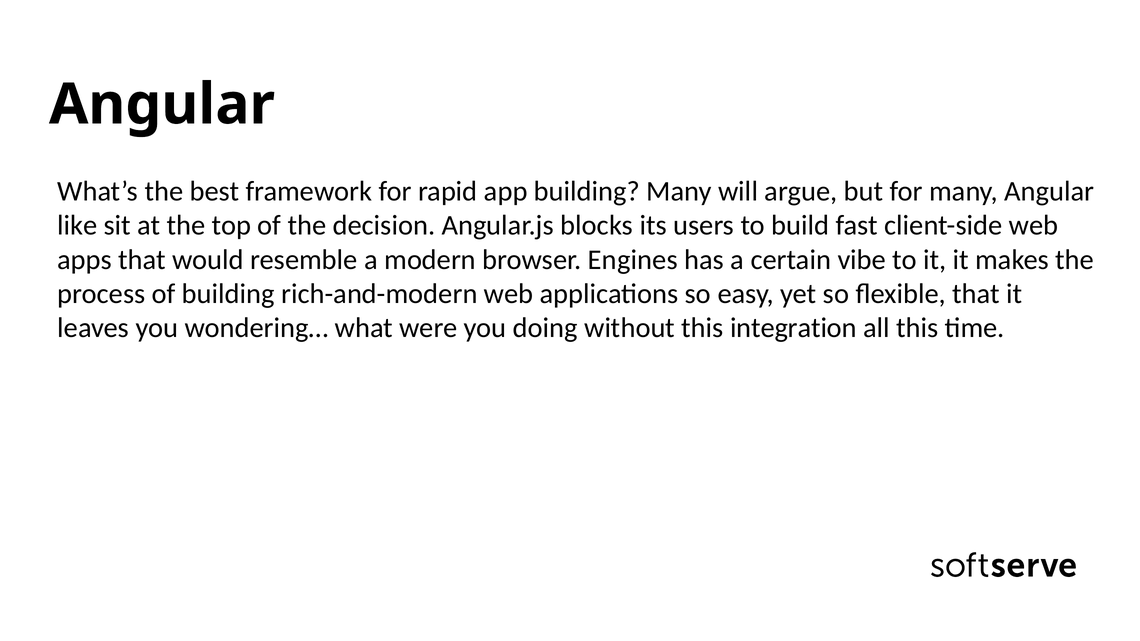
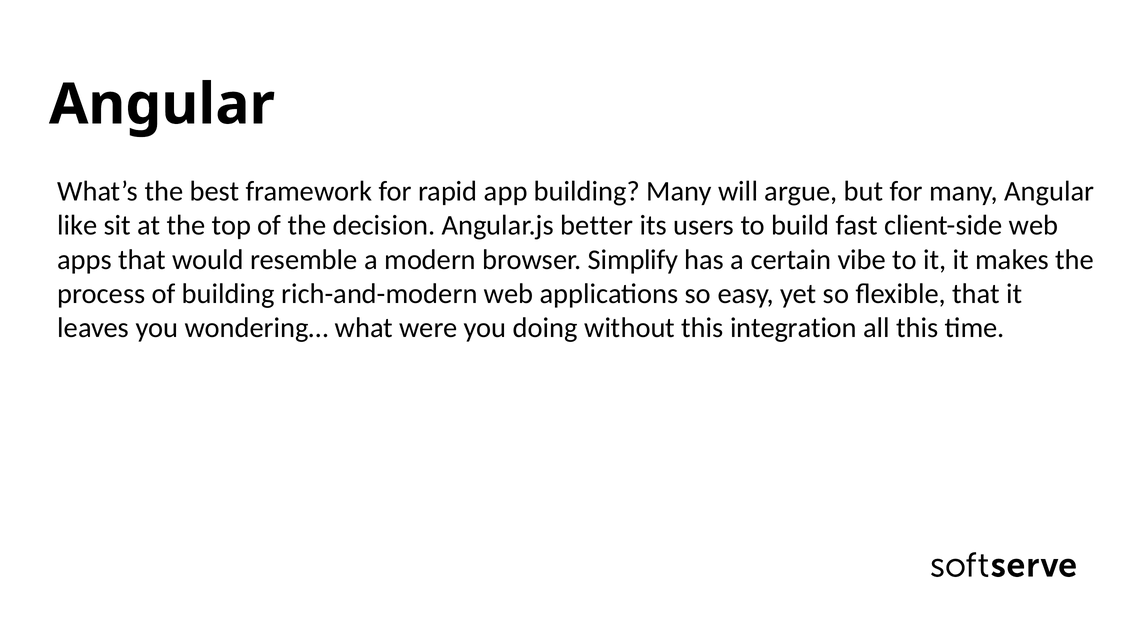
blocks: blocks -> better
Engines: Engines -> Simplify
